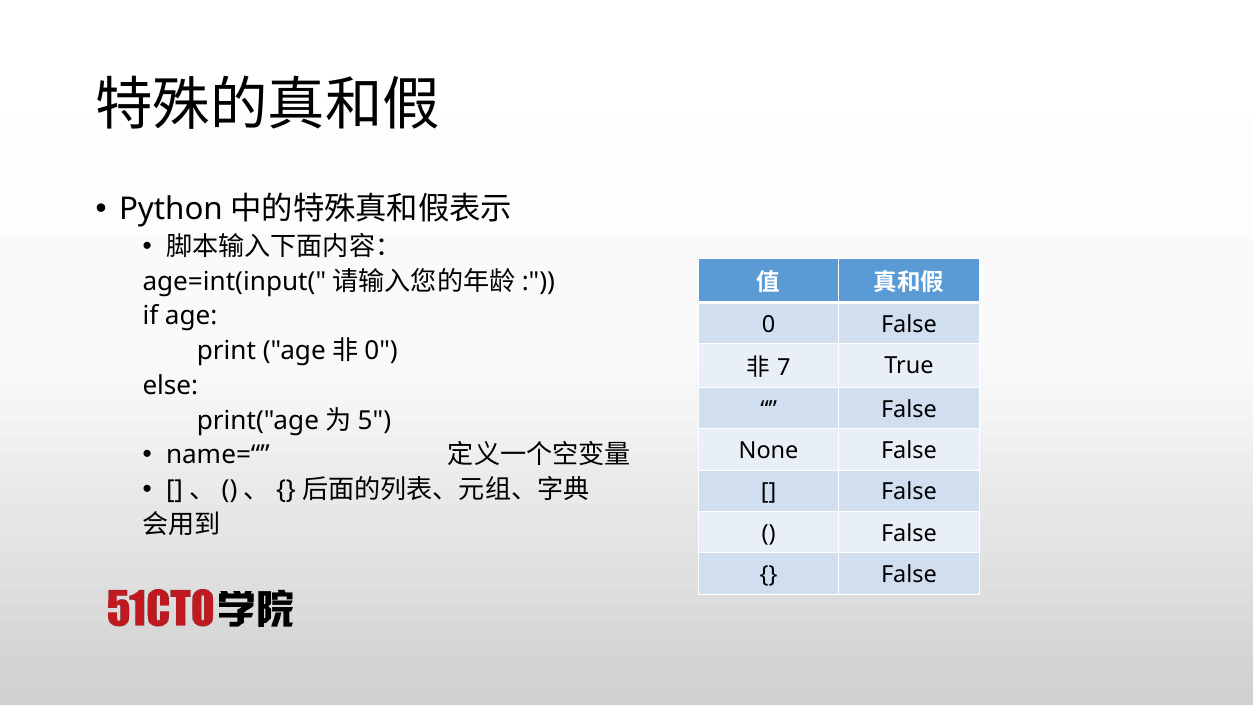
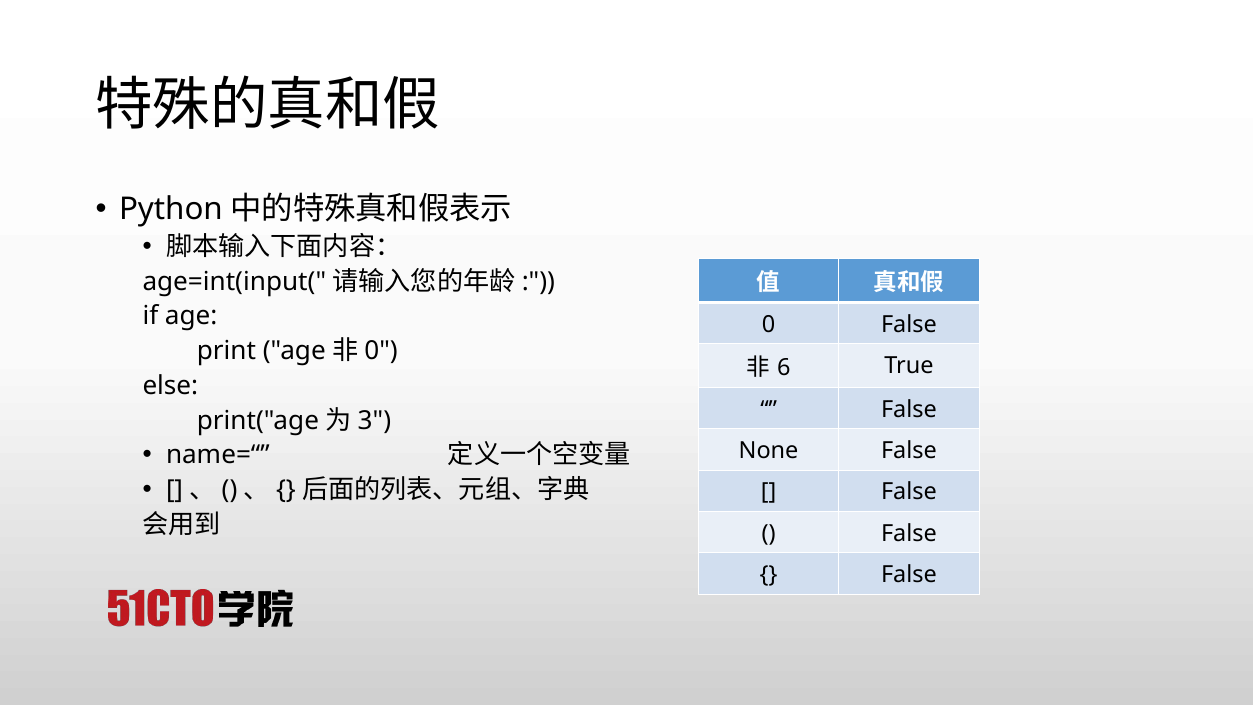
7: 7 -> 6
5: 5 -> 3
